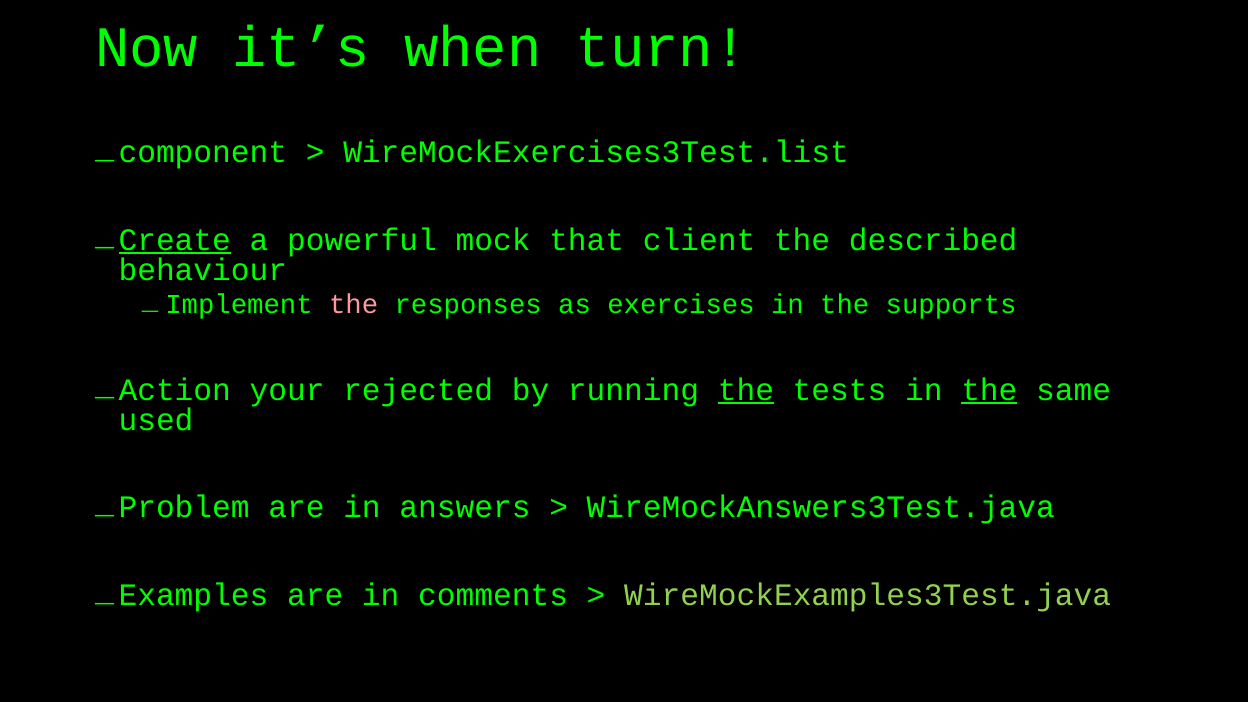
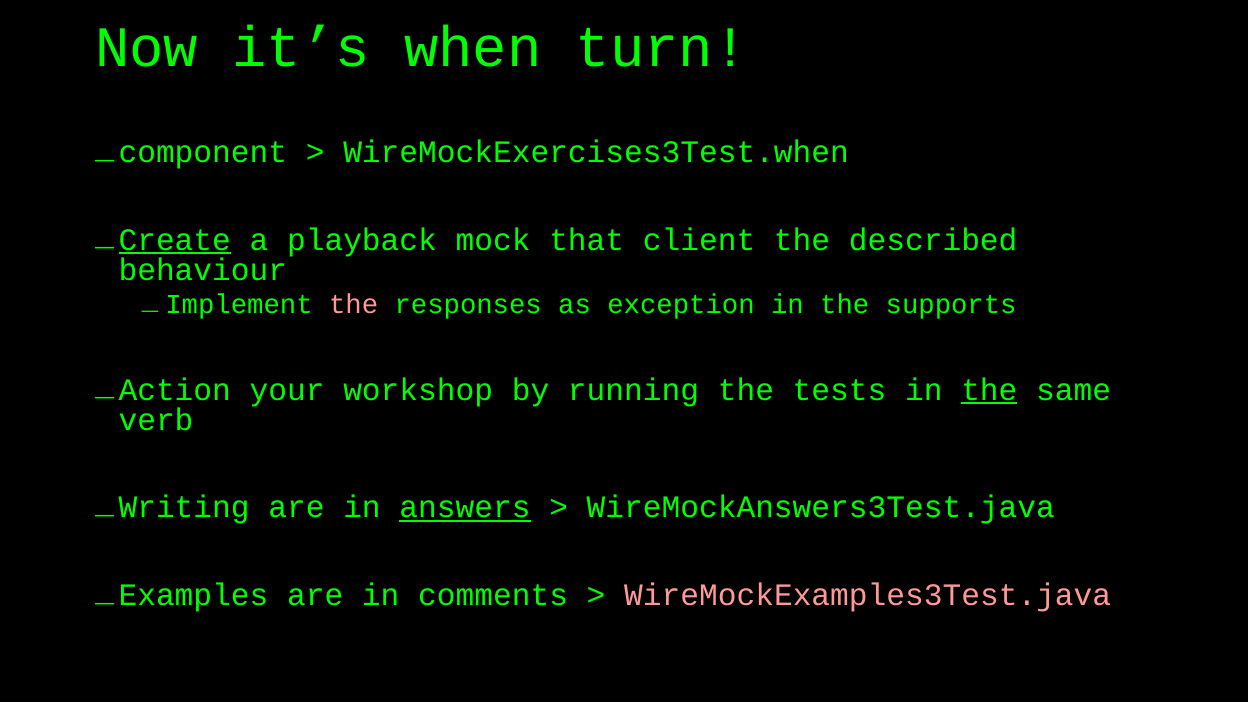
WireMockExercises3Test.list: WireMockExercises3Test.list -> WireMockExercises3Test.when
powerful: powerful -> playback
exercises: exercises -> exception
rejected: rejected -> workshop
the at (746, 390) underline: present -> none
used: used -> verb
Problem: Problem -> Writing
answers underline: none -> present
WireMockExamples3Test.java colour: light green -> pink
